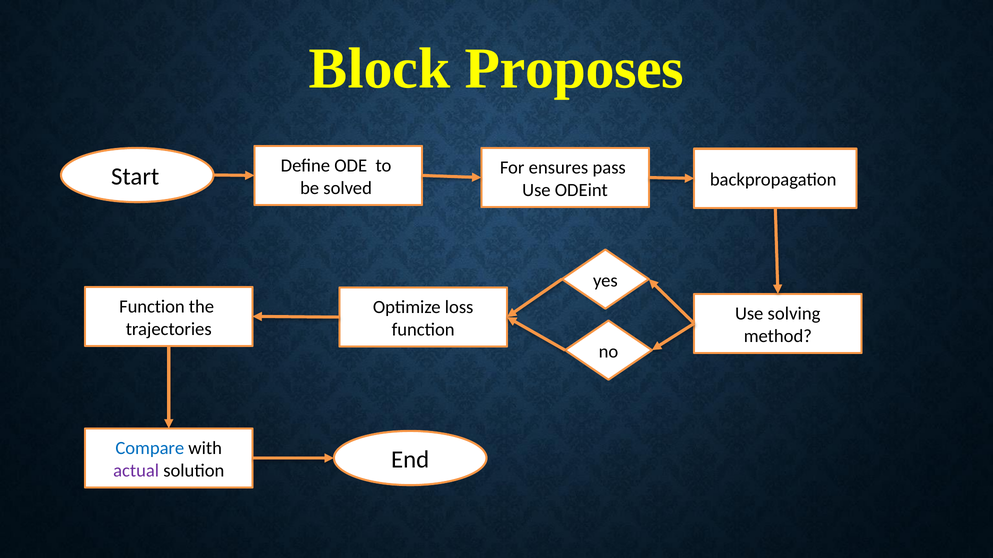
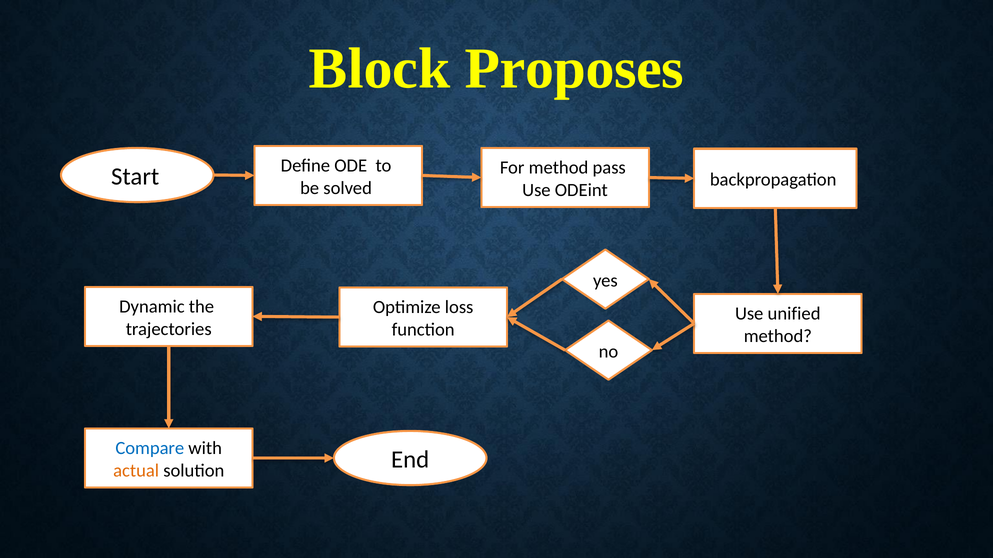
For ensures: ensures -> method
Function at (152, 307): Function -> Dynamic
solving: solving -> unified
actual colour: purple -> orange
